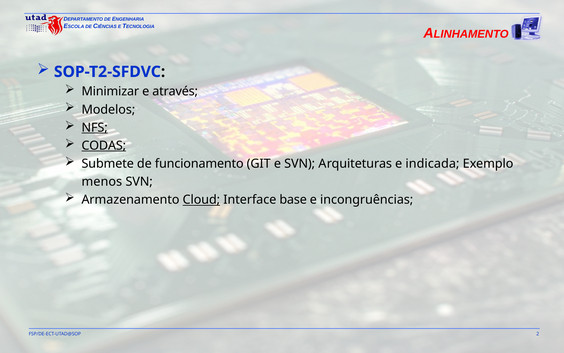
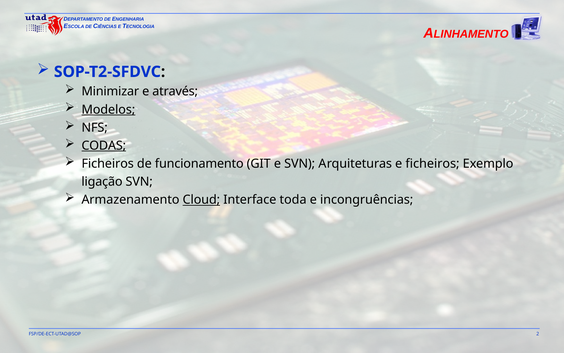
Modelos underline: none -> present
NFS underline: present -> none
Submete at (108, 163): Submete -> Ficheiros
e indicada: indicada -> ficheiros
menos: menos -> ligação
base: base -> toda
